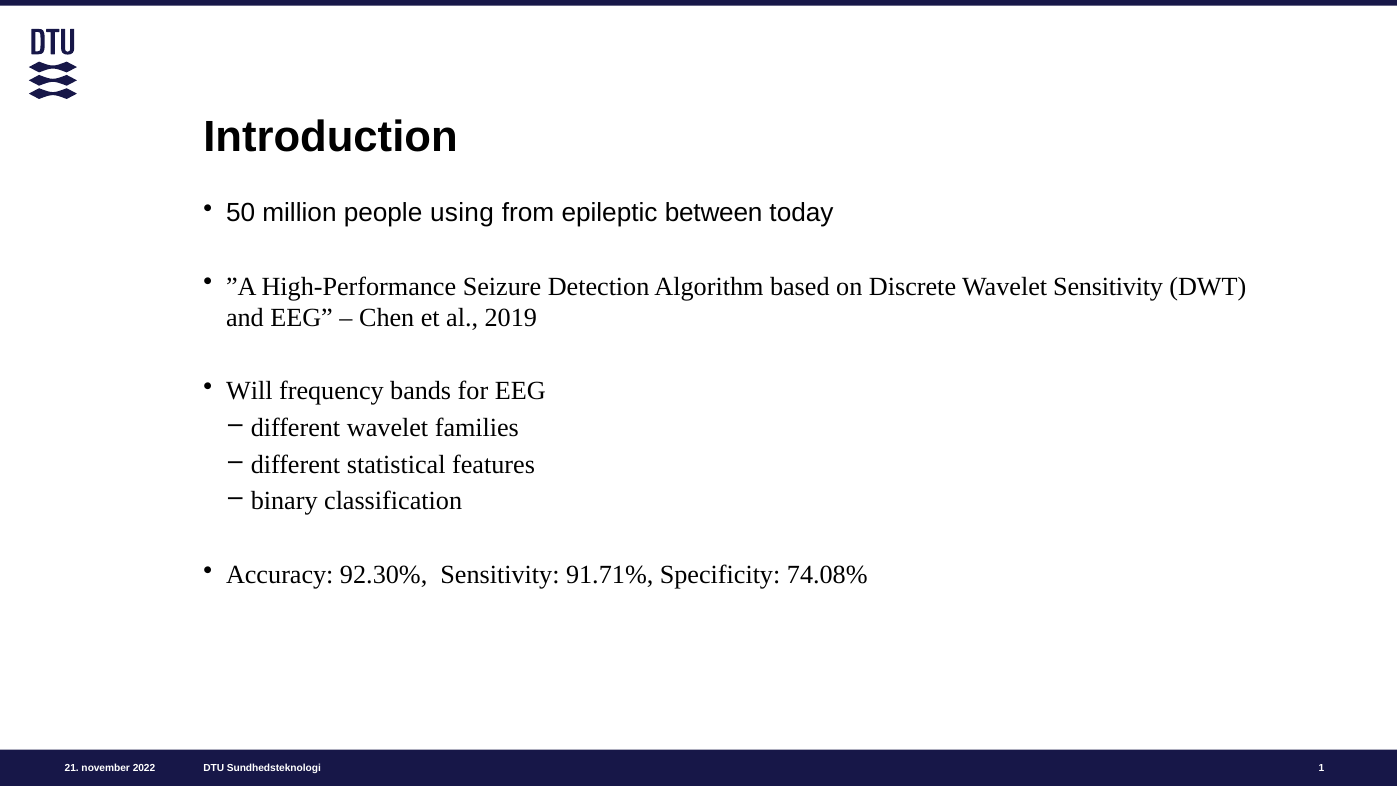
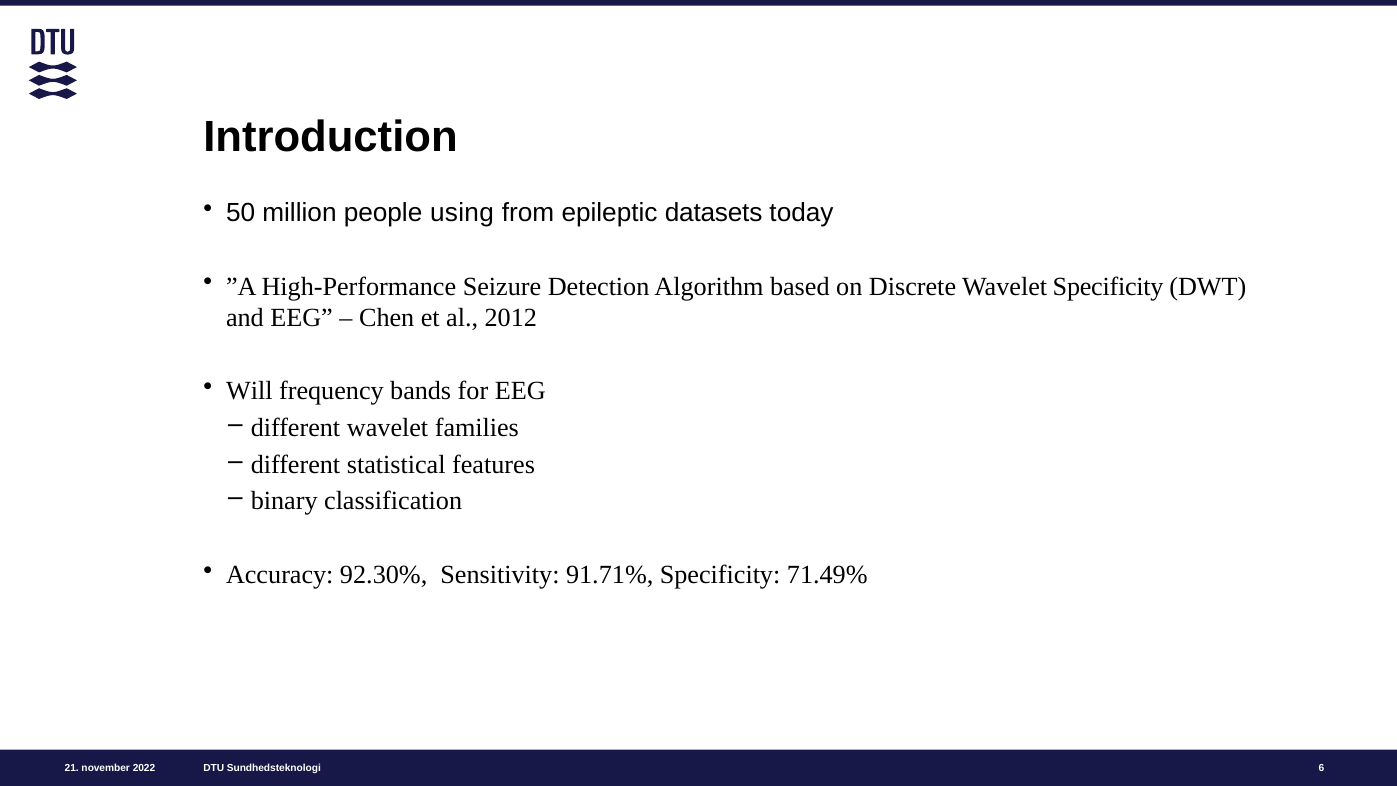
between: between -> datasets
Wavelet Sensitivity: Sensitivity -> Specificity
2019: 2019 -> 2012
74.08%: 74.08% -> 71.49%
1: 1 -> 6
